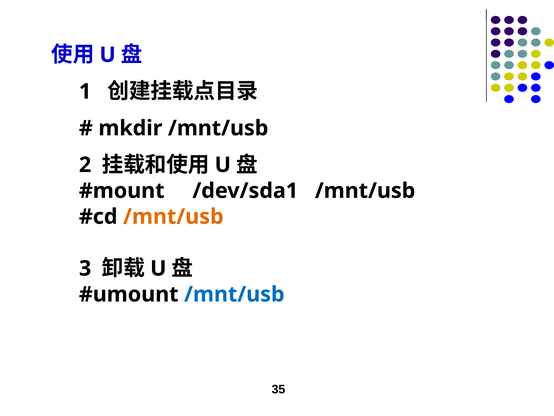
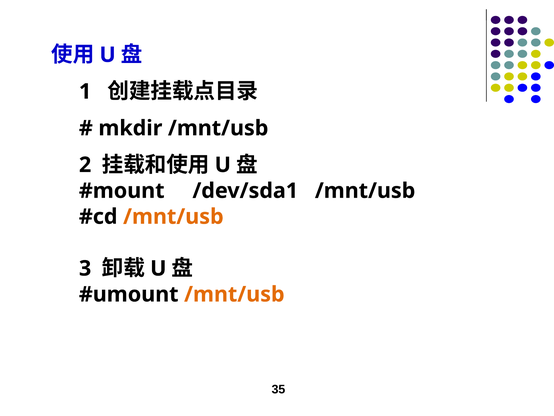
/mnt/usb at (234, 294) colour: blue -> orange
